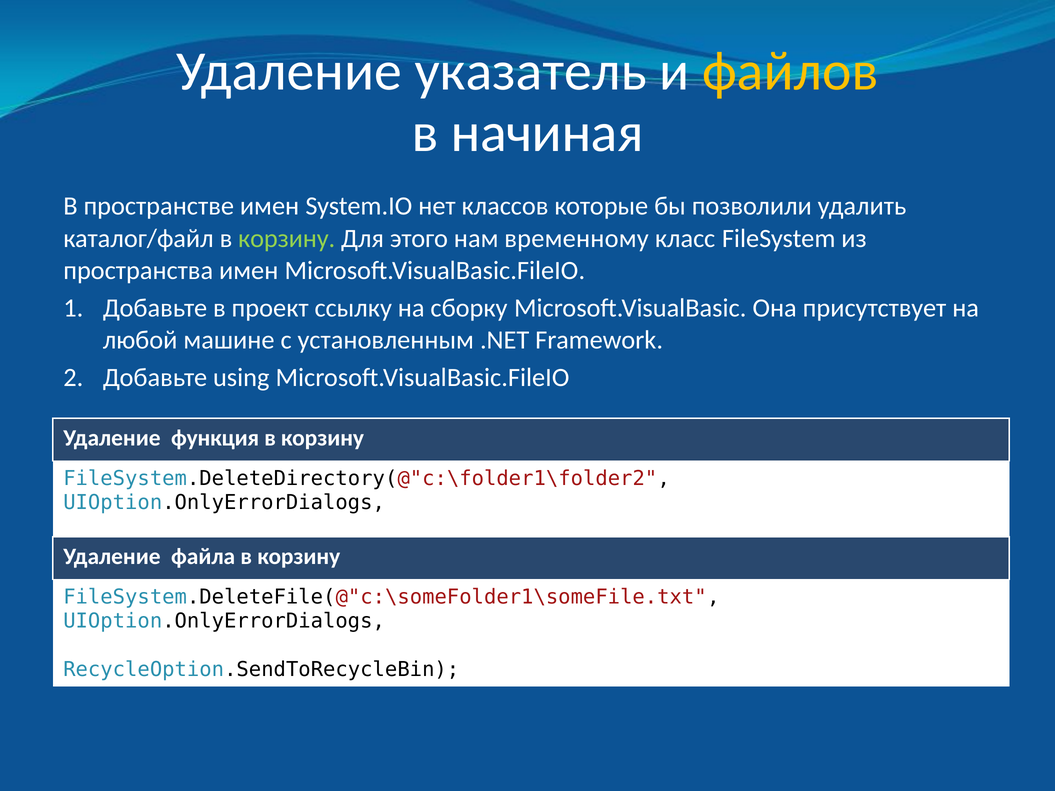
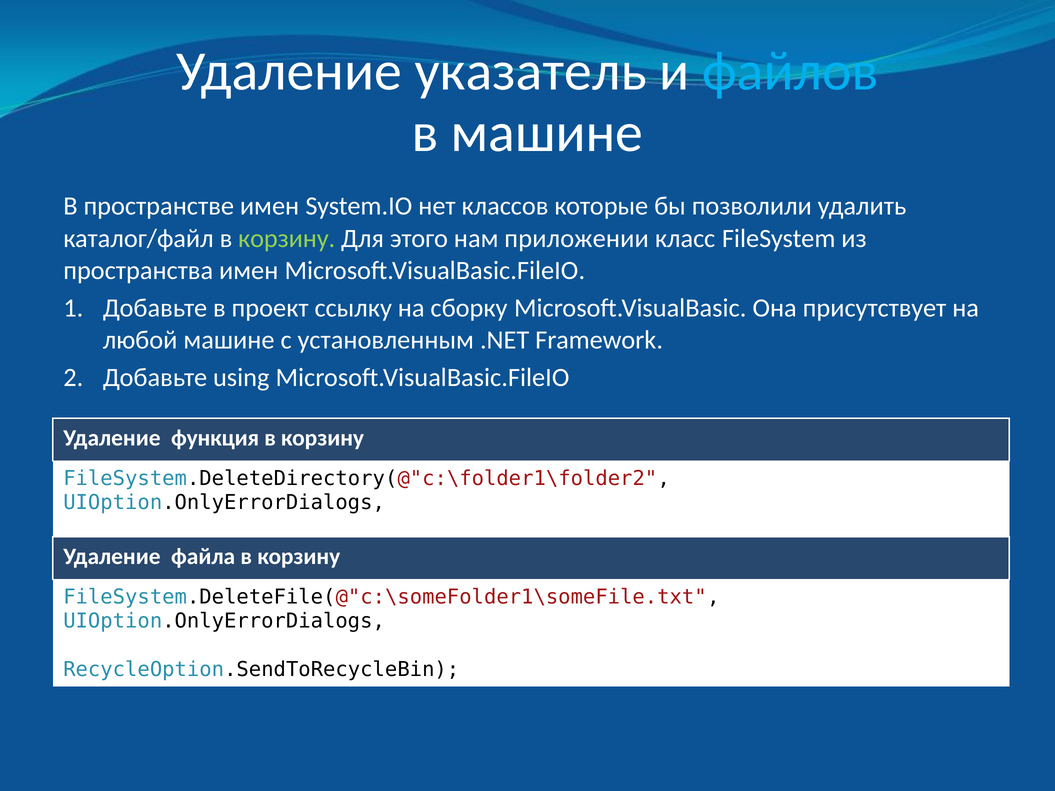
файлов colour: yellow -> light blue
в начиная: начиная -> машине
временному: временному -> приложении
